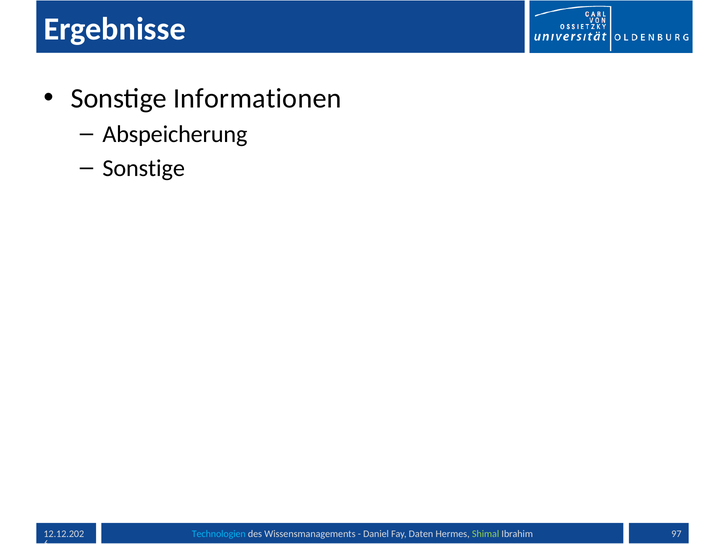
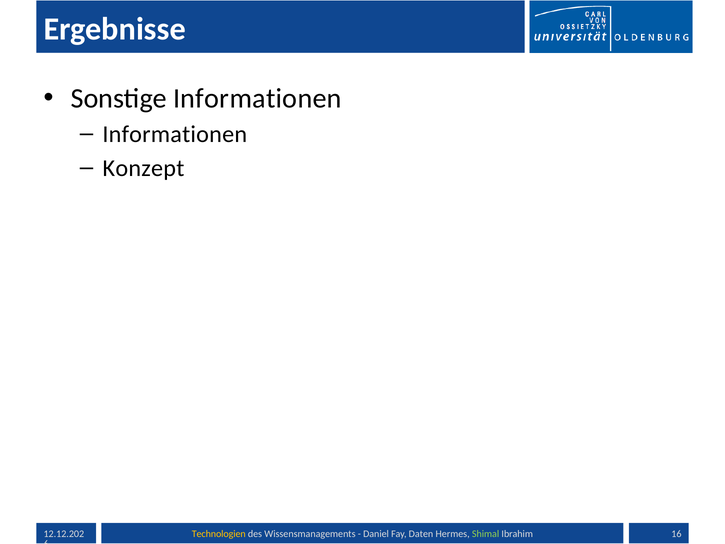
Abspeicherung at (175, 134): Abspeicherung -> Informationen
Sonstige at (144, 168): Sonstige -> Konzept
Technologien colour: light blue -> yellow
97: 97 -> 16
